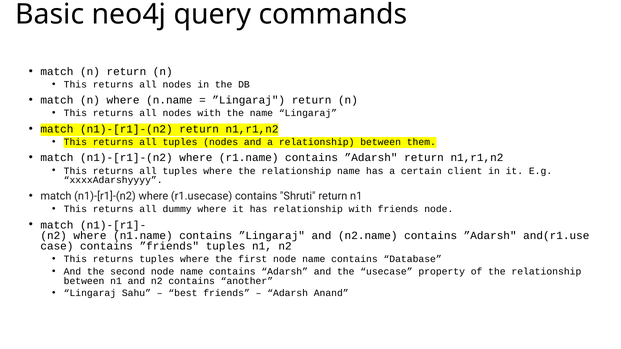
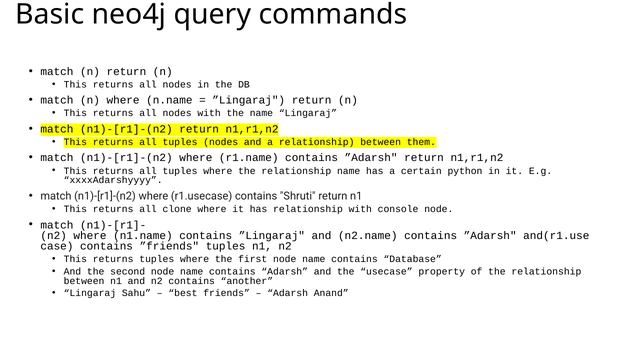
client: client -> python
dummy: dummy -> clone
with friends: friends -> console
